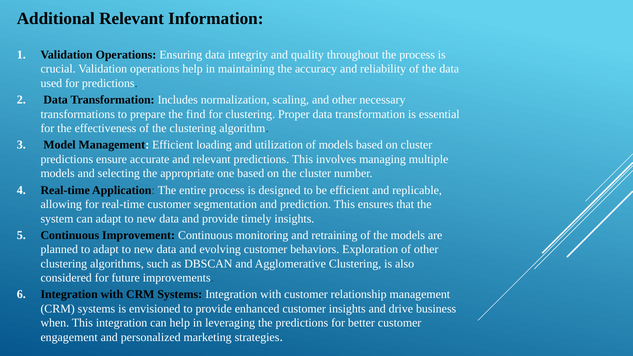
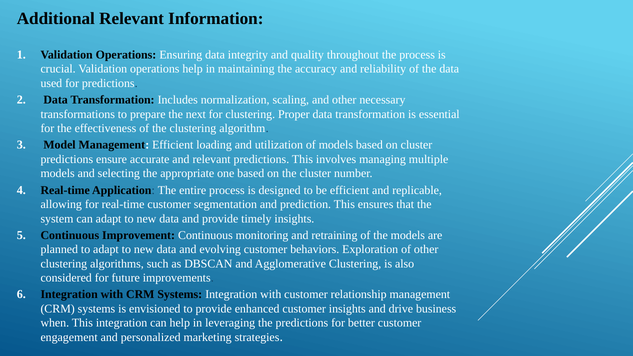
find: find -> next
